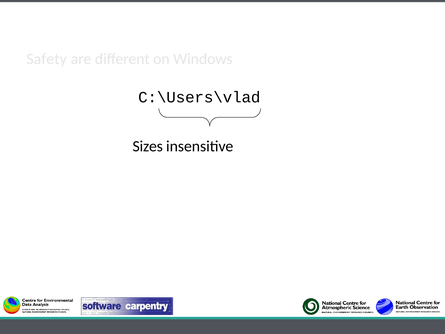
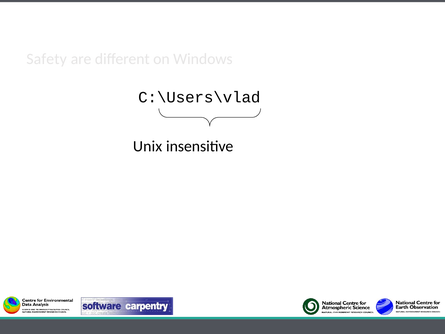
Sizes: Sizes -> Unix
